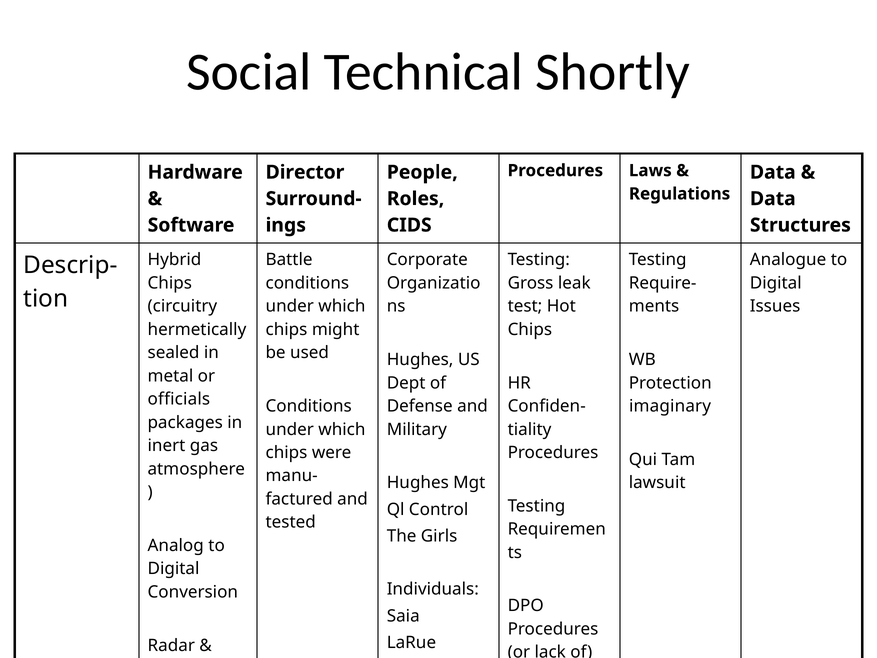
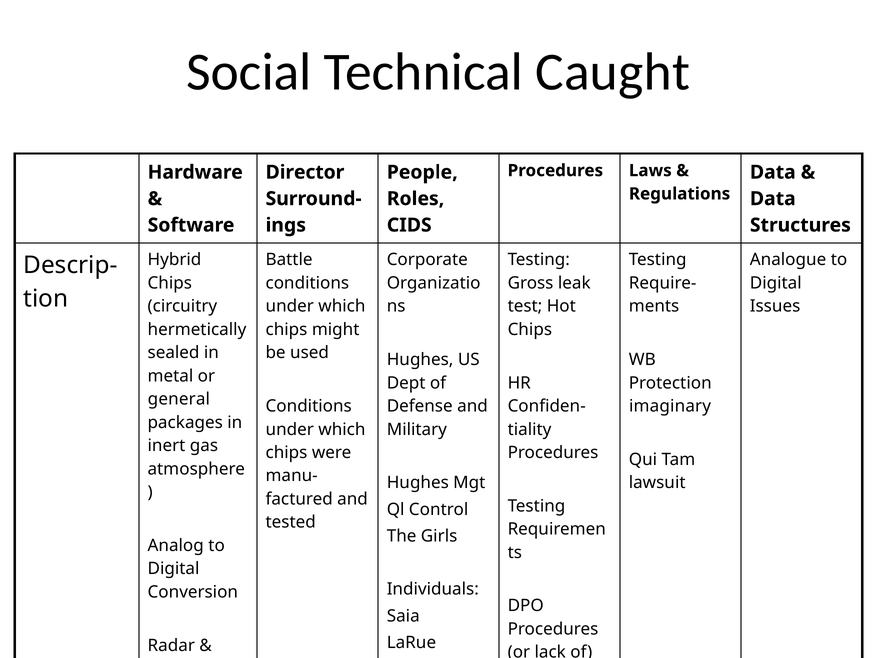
Shortly: Shortly -> Caught
officials: officials -> general
